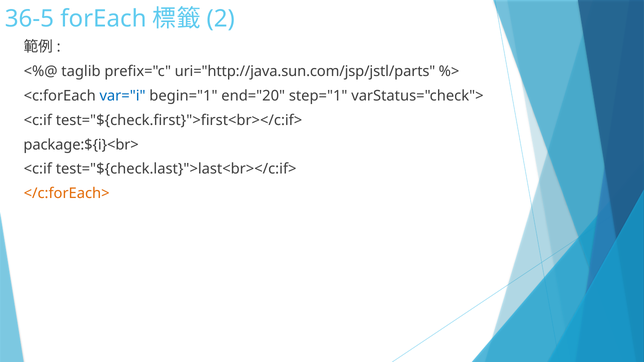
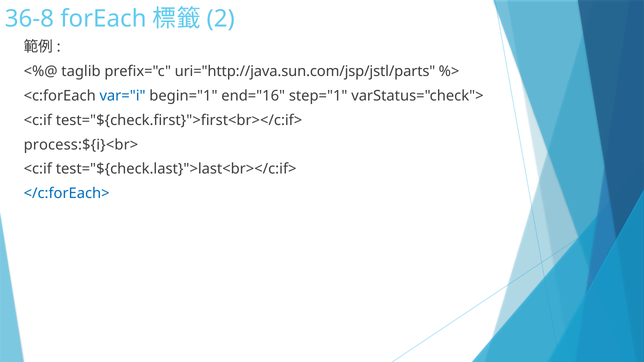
36-5: 36-5 -> 36-8
end="20: end="20 -> end="16
package:${i}<br>: package:${i}<br> -> process:${i}<br>
</c:forEach> colour: orange -> blue
